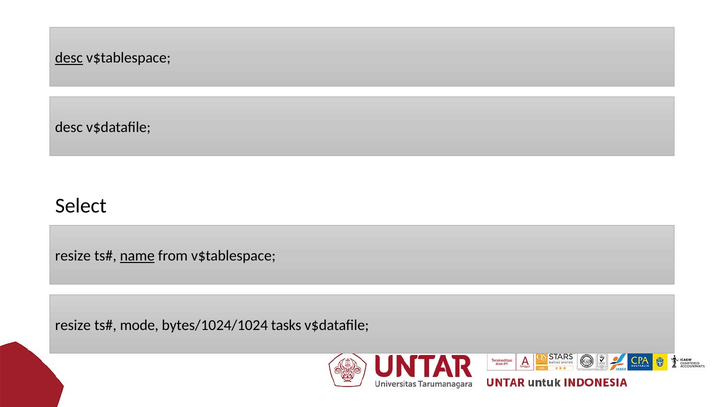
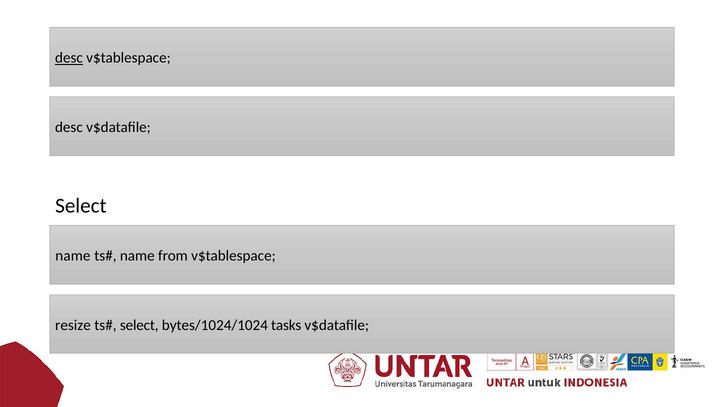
resize at (73, 256): resize -> name
name at (137, 256) underline: present -> none
mode at (139, 325): mode -> select
